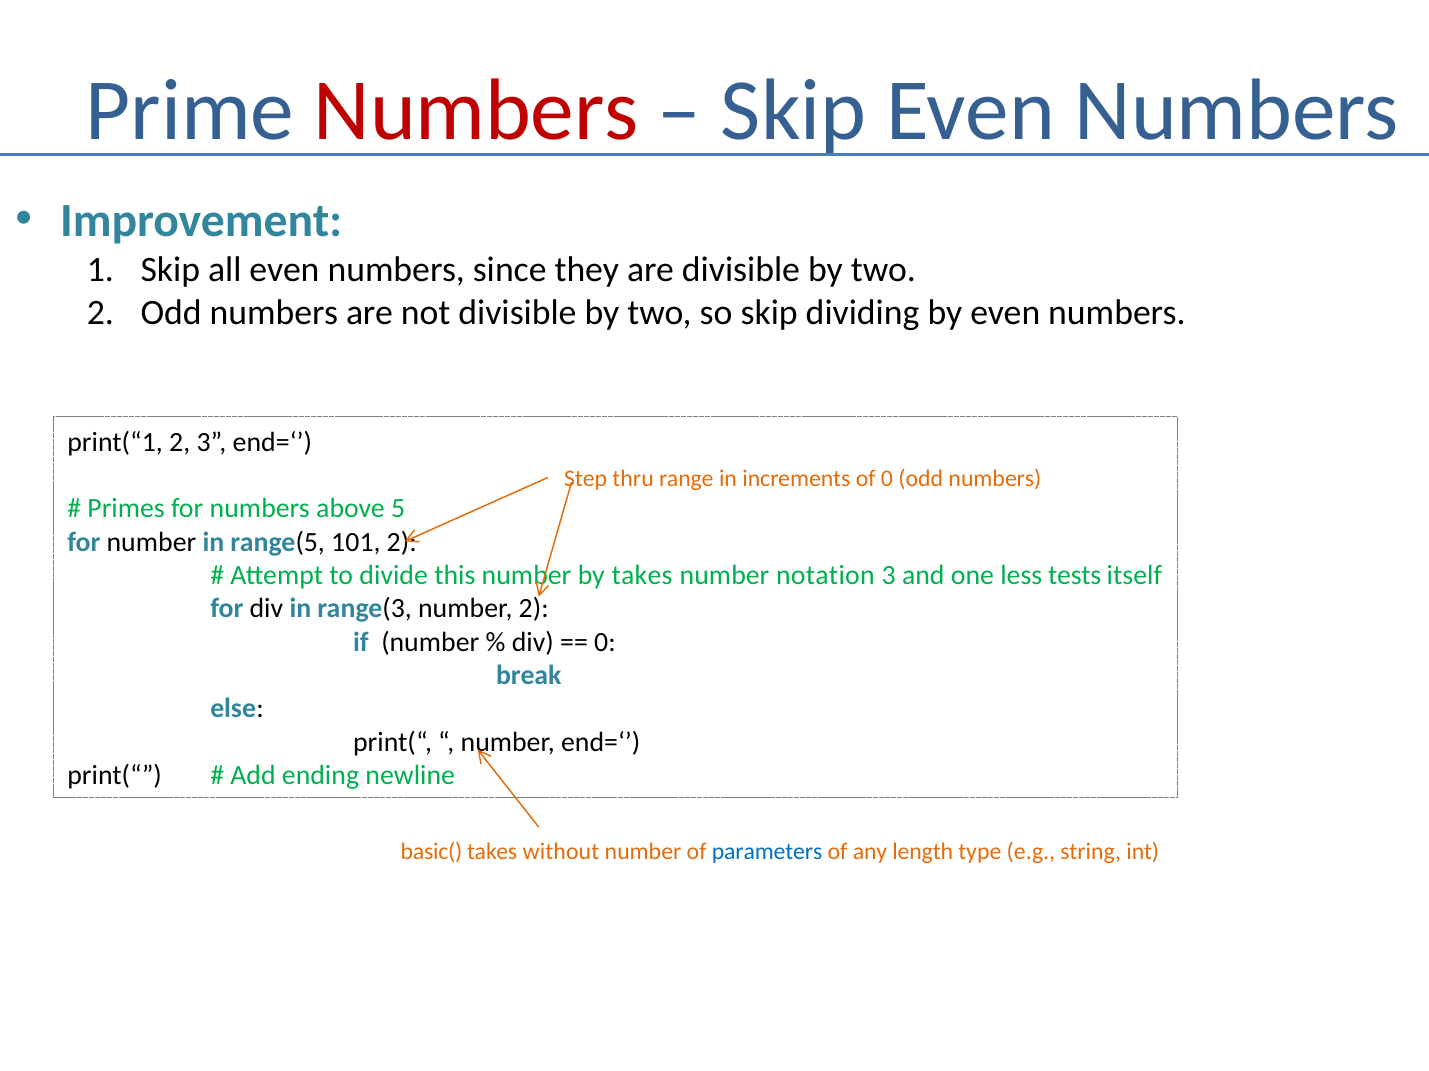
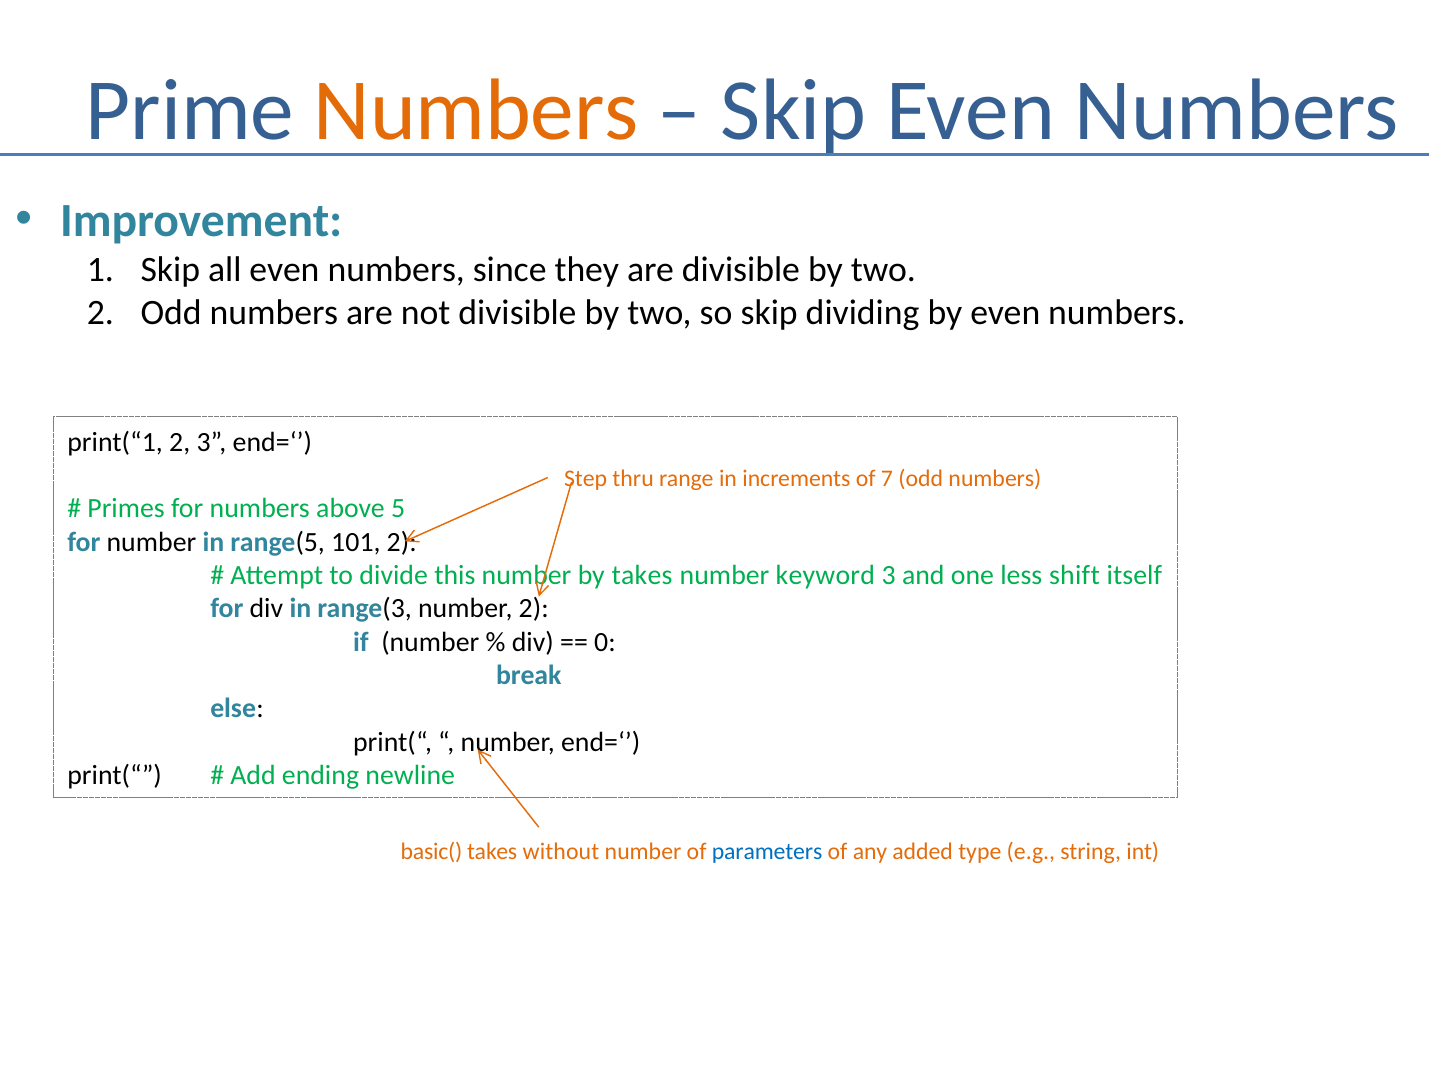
Numbers at (476, 111) colour: red -> orange
of 0: 0 -> 7
notation: notation -> keyword
tests: tests -> shift
length: length -> added
